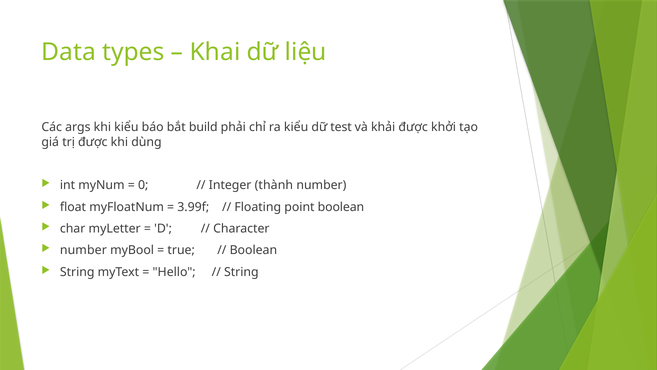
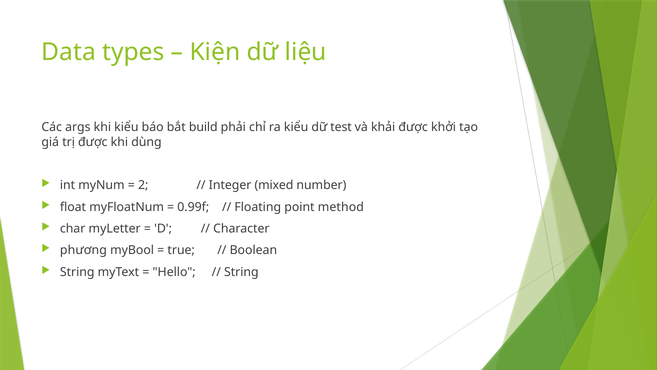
Khai: Khai -> Kiện
0: 0 -> 2
thành: thành -> mixed
3.99f: 3.99f -> 0.99f
point boolean: boolean -> method
number at (83, 250): number -> phương
